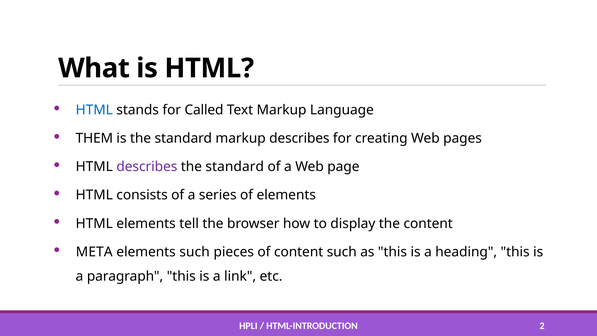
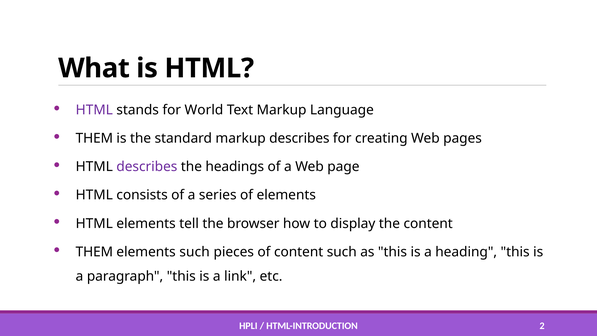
HTML at (94, 110) colour: blue -> purple
Called: Called -> World
standard at (235, 167): standard -> headings
META at (94, 252): META -> THEM
